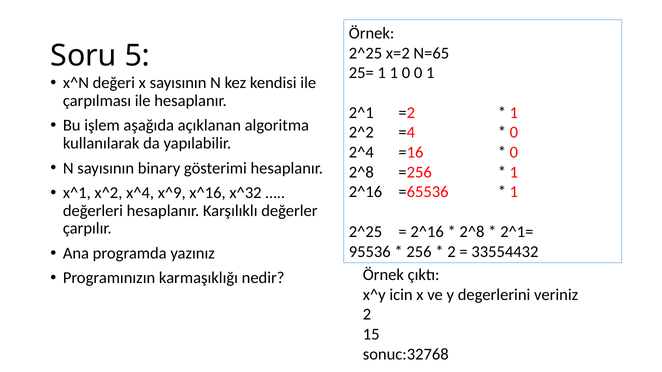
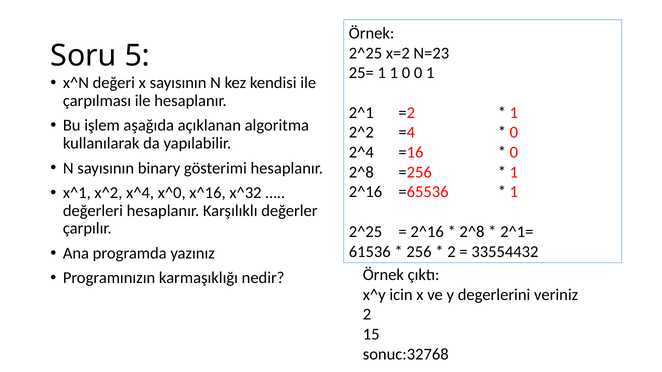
N=65: N=65 -> N=23
x^9: x^9 -> x^0
95536: 95536 -> 61536
